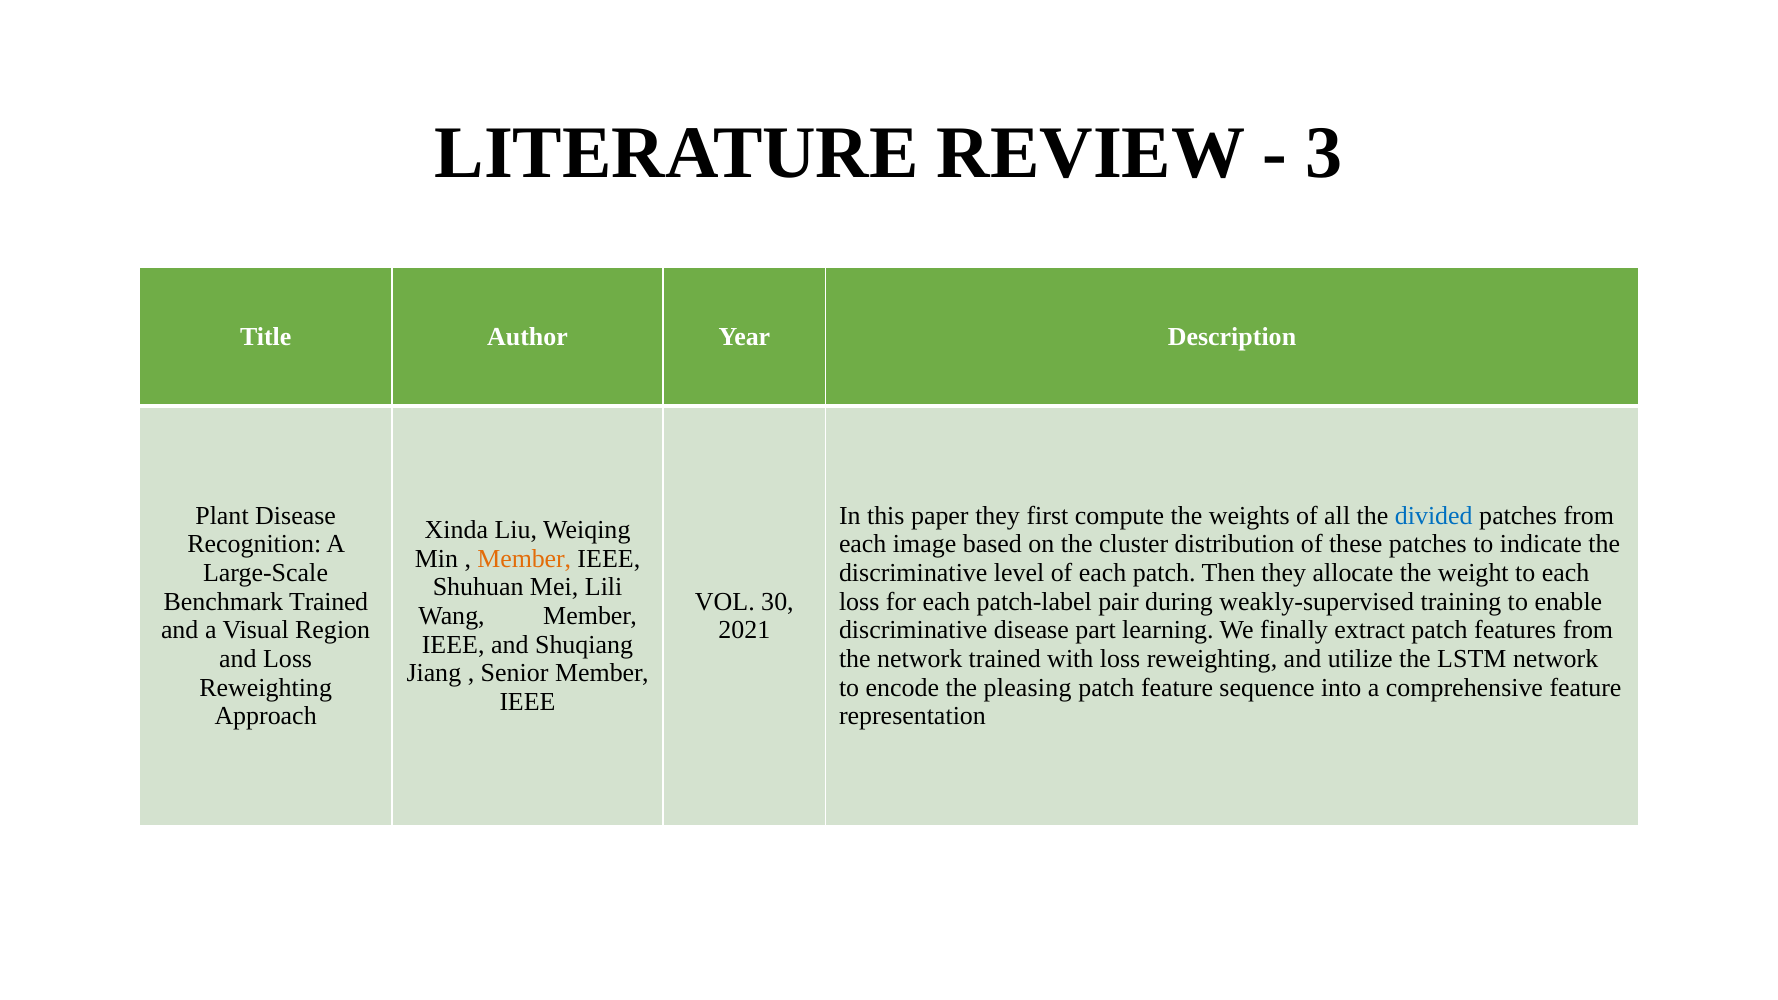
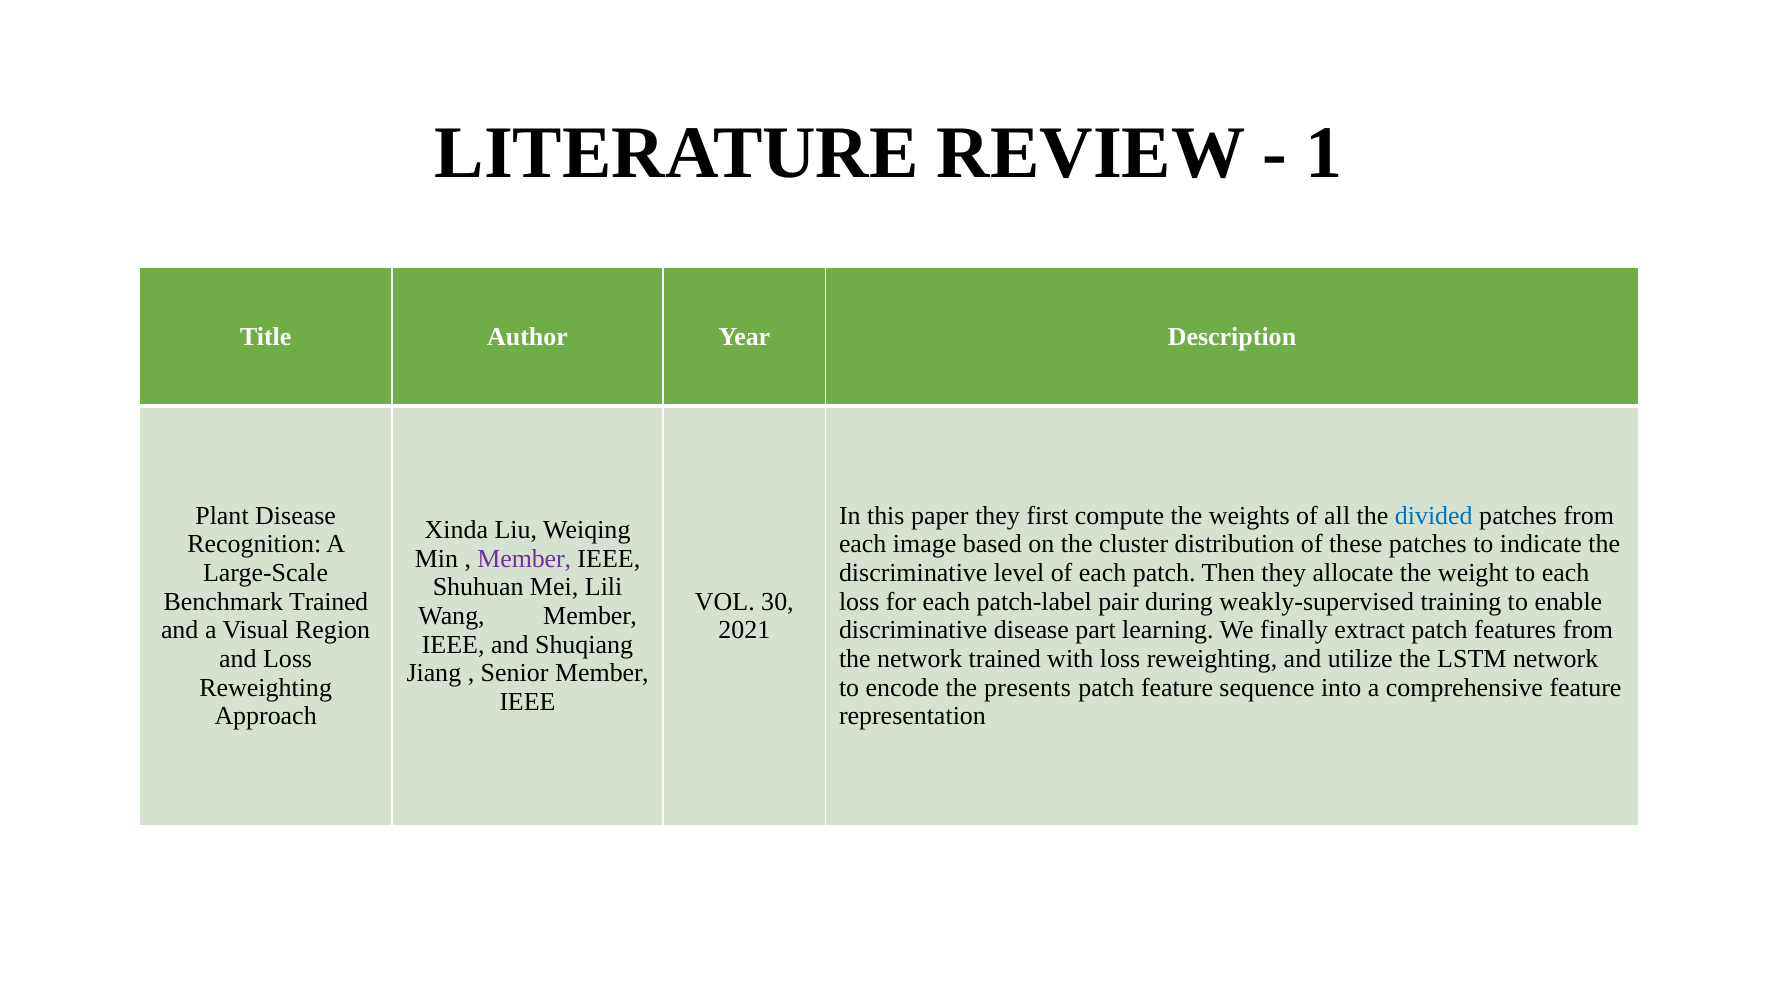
3: 3 -> 1
Member at (524, 559) colour: orange -> purple
pleasing: pleasing -> presents
